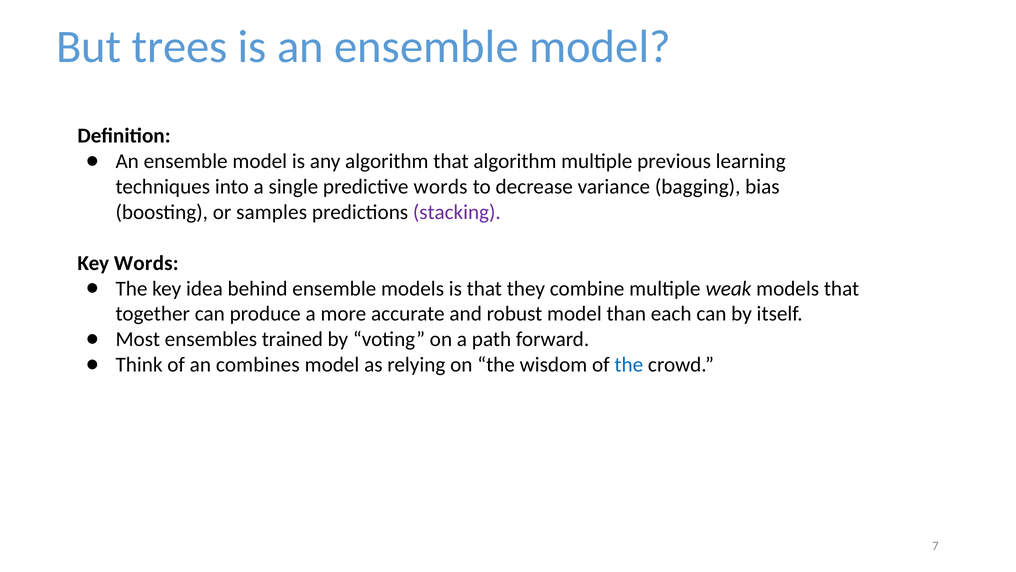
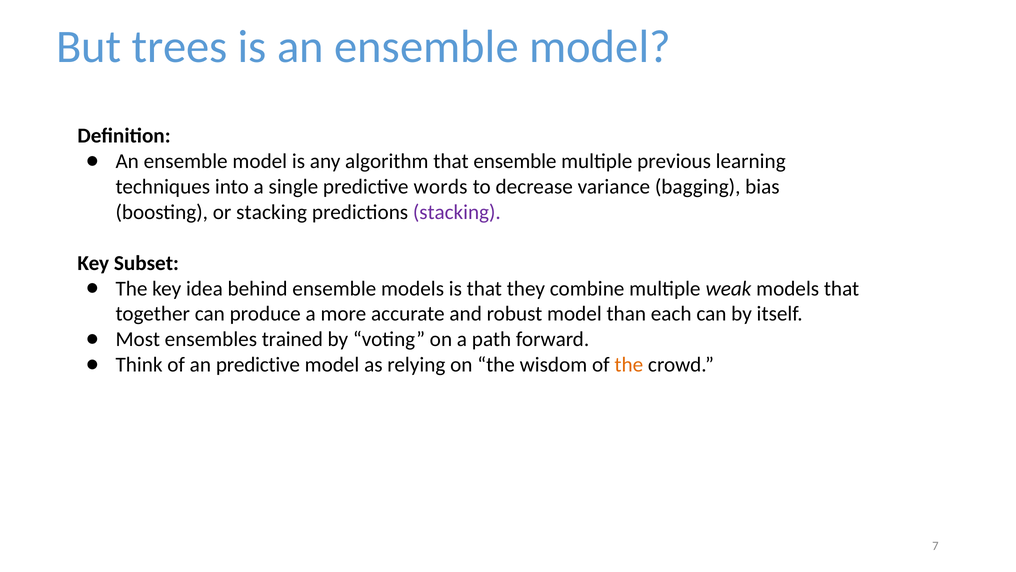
that algorithm: algorithm -> ensemble
or samples: samples -> stacking
Key Words: Words -> Subset
an combines: combines -> predictive
the at (629, 364) colour: blue -> orange
